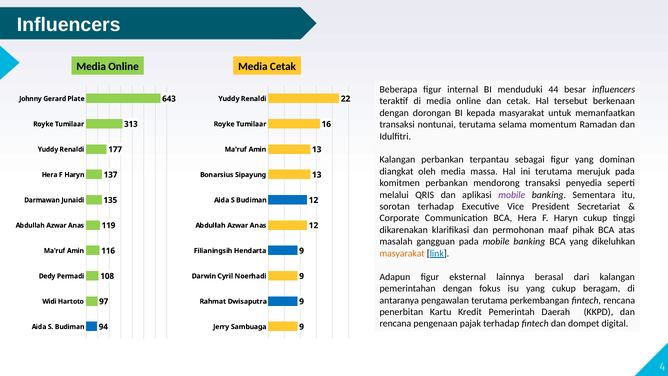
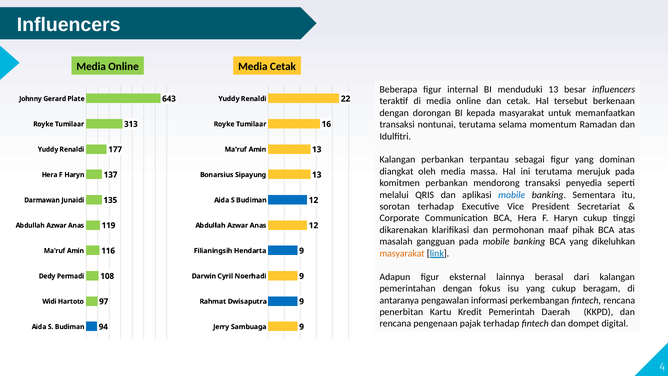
menduduki 44: 44 -> 13
mobile at (512, 195) colour: purple -> blue
pengawalan terutama: terutama -> informasi
